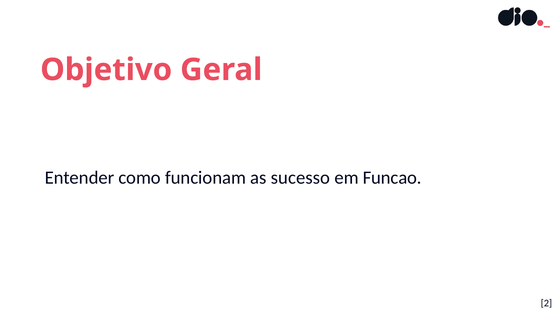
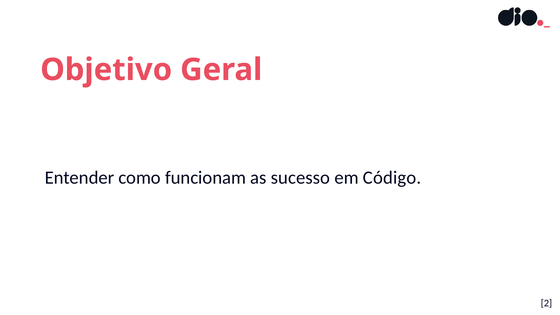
Funcao: Funcao -> Código
